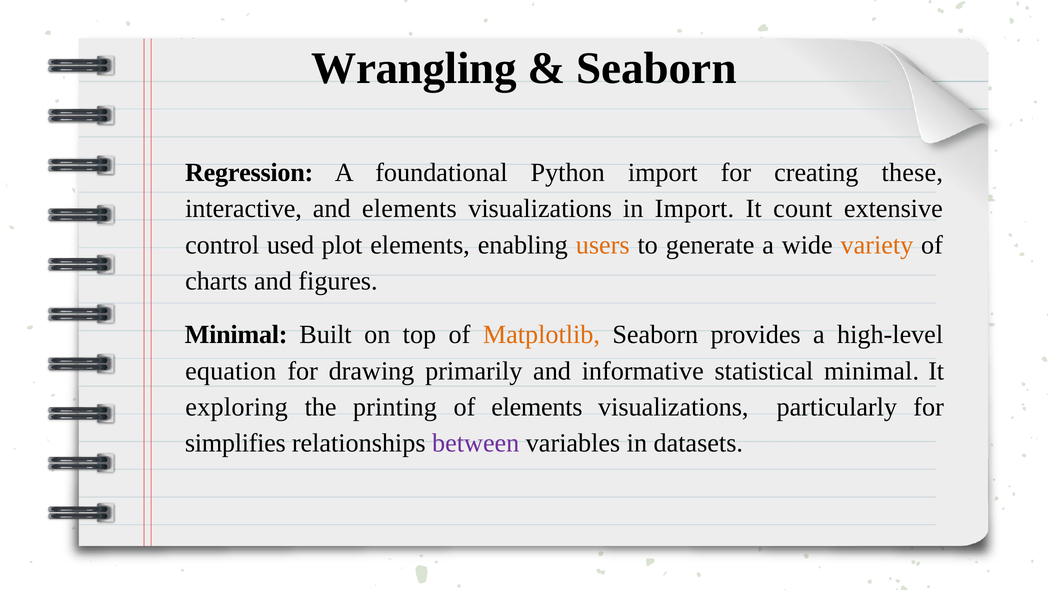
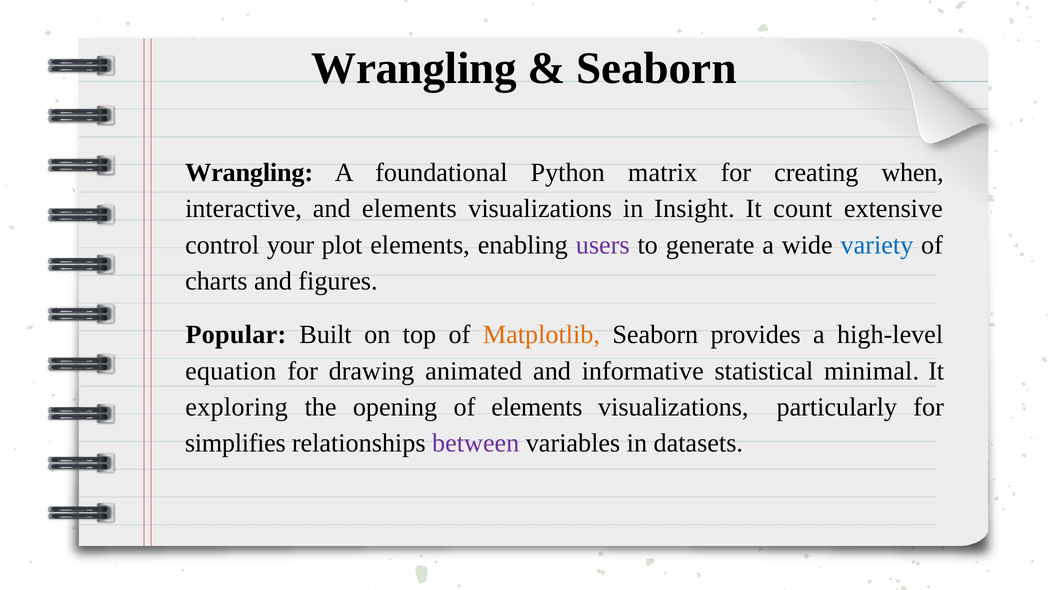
Regression at (249, 172): Regression -> Wrangling
Python import: import -> matrix
these: these -> when
in Import: Import -> Insight
used: used -> your
users colour: orange -> purple
variety colour: orange -> blue
Minimal at (236, 335): Minimal -> Popular
primarily: primarily -> animated
printing: printing -> opening
